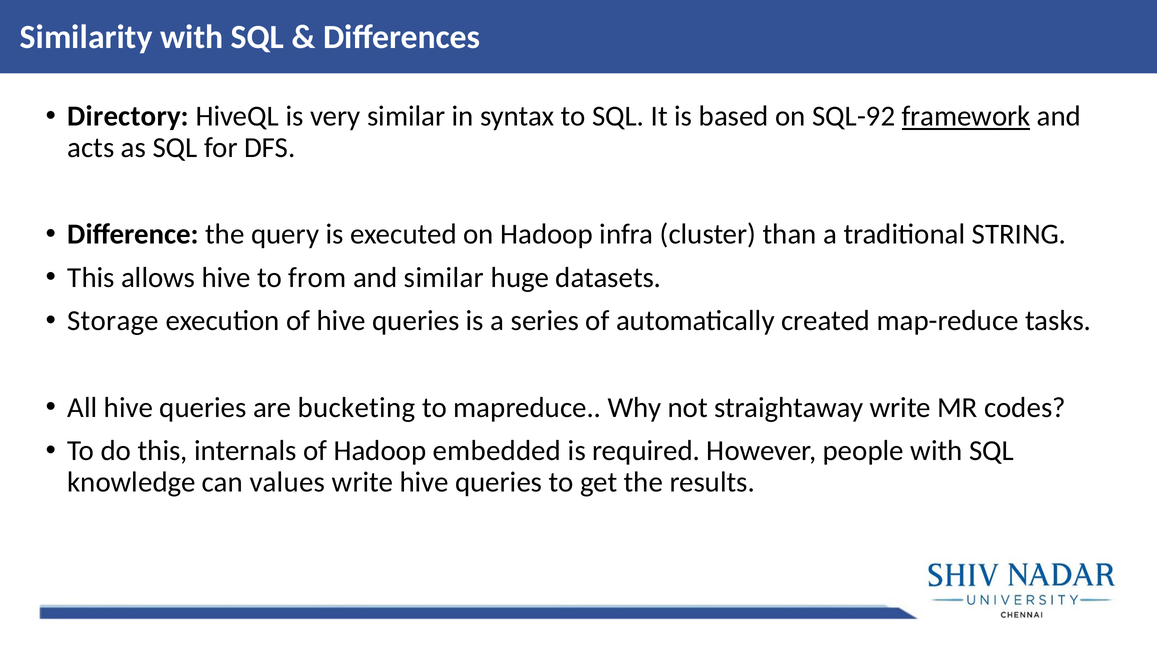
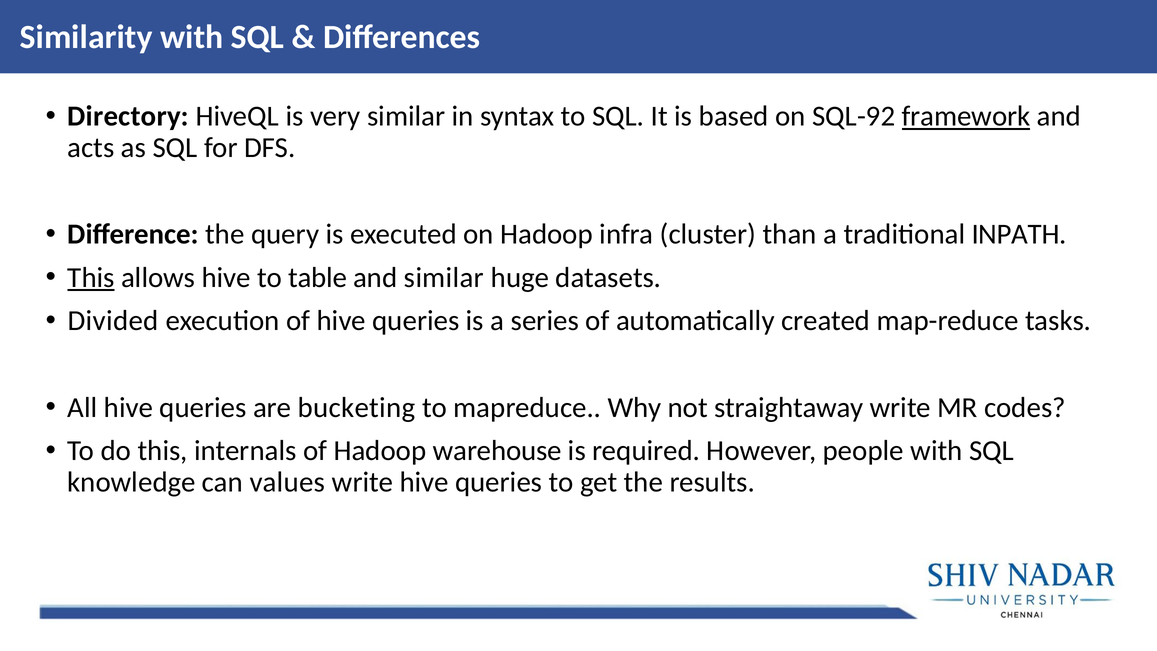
STRING: STRING -> INPATH
This at (91, 277) underline: none -> present
from: from -> table
Storage: Storage -> Divided
embedded: embedded -> warehouse
